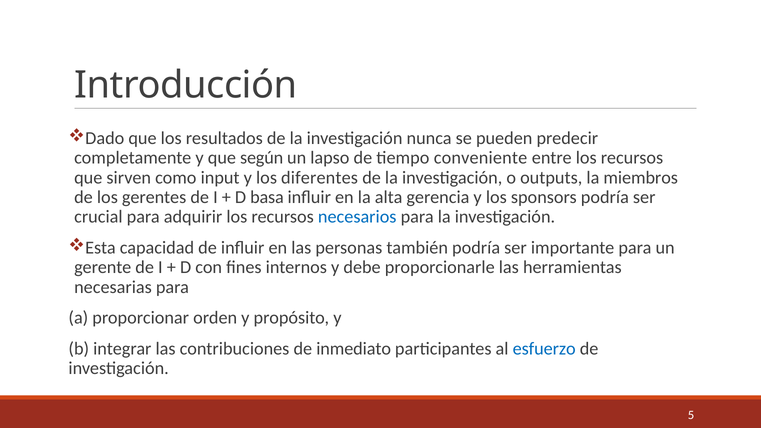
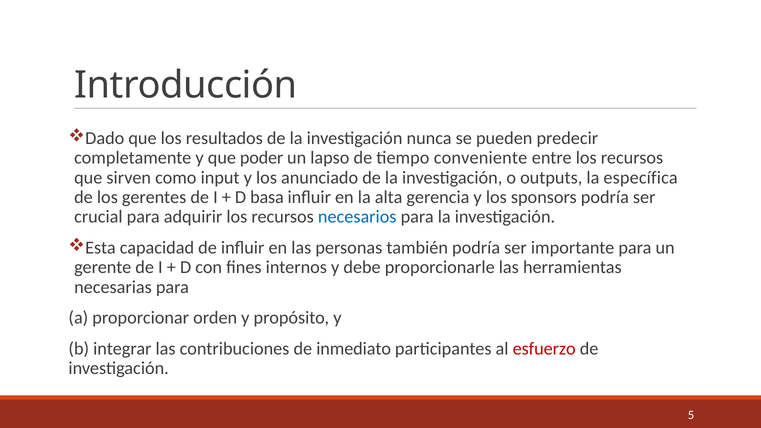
según: según -> poder
diferentes: diferentes -> anunciado
miembros: miembros -> específica
esfuerzo colour: blue -> red
